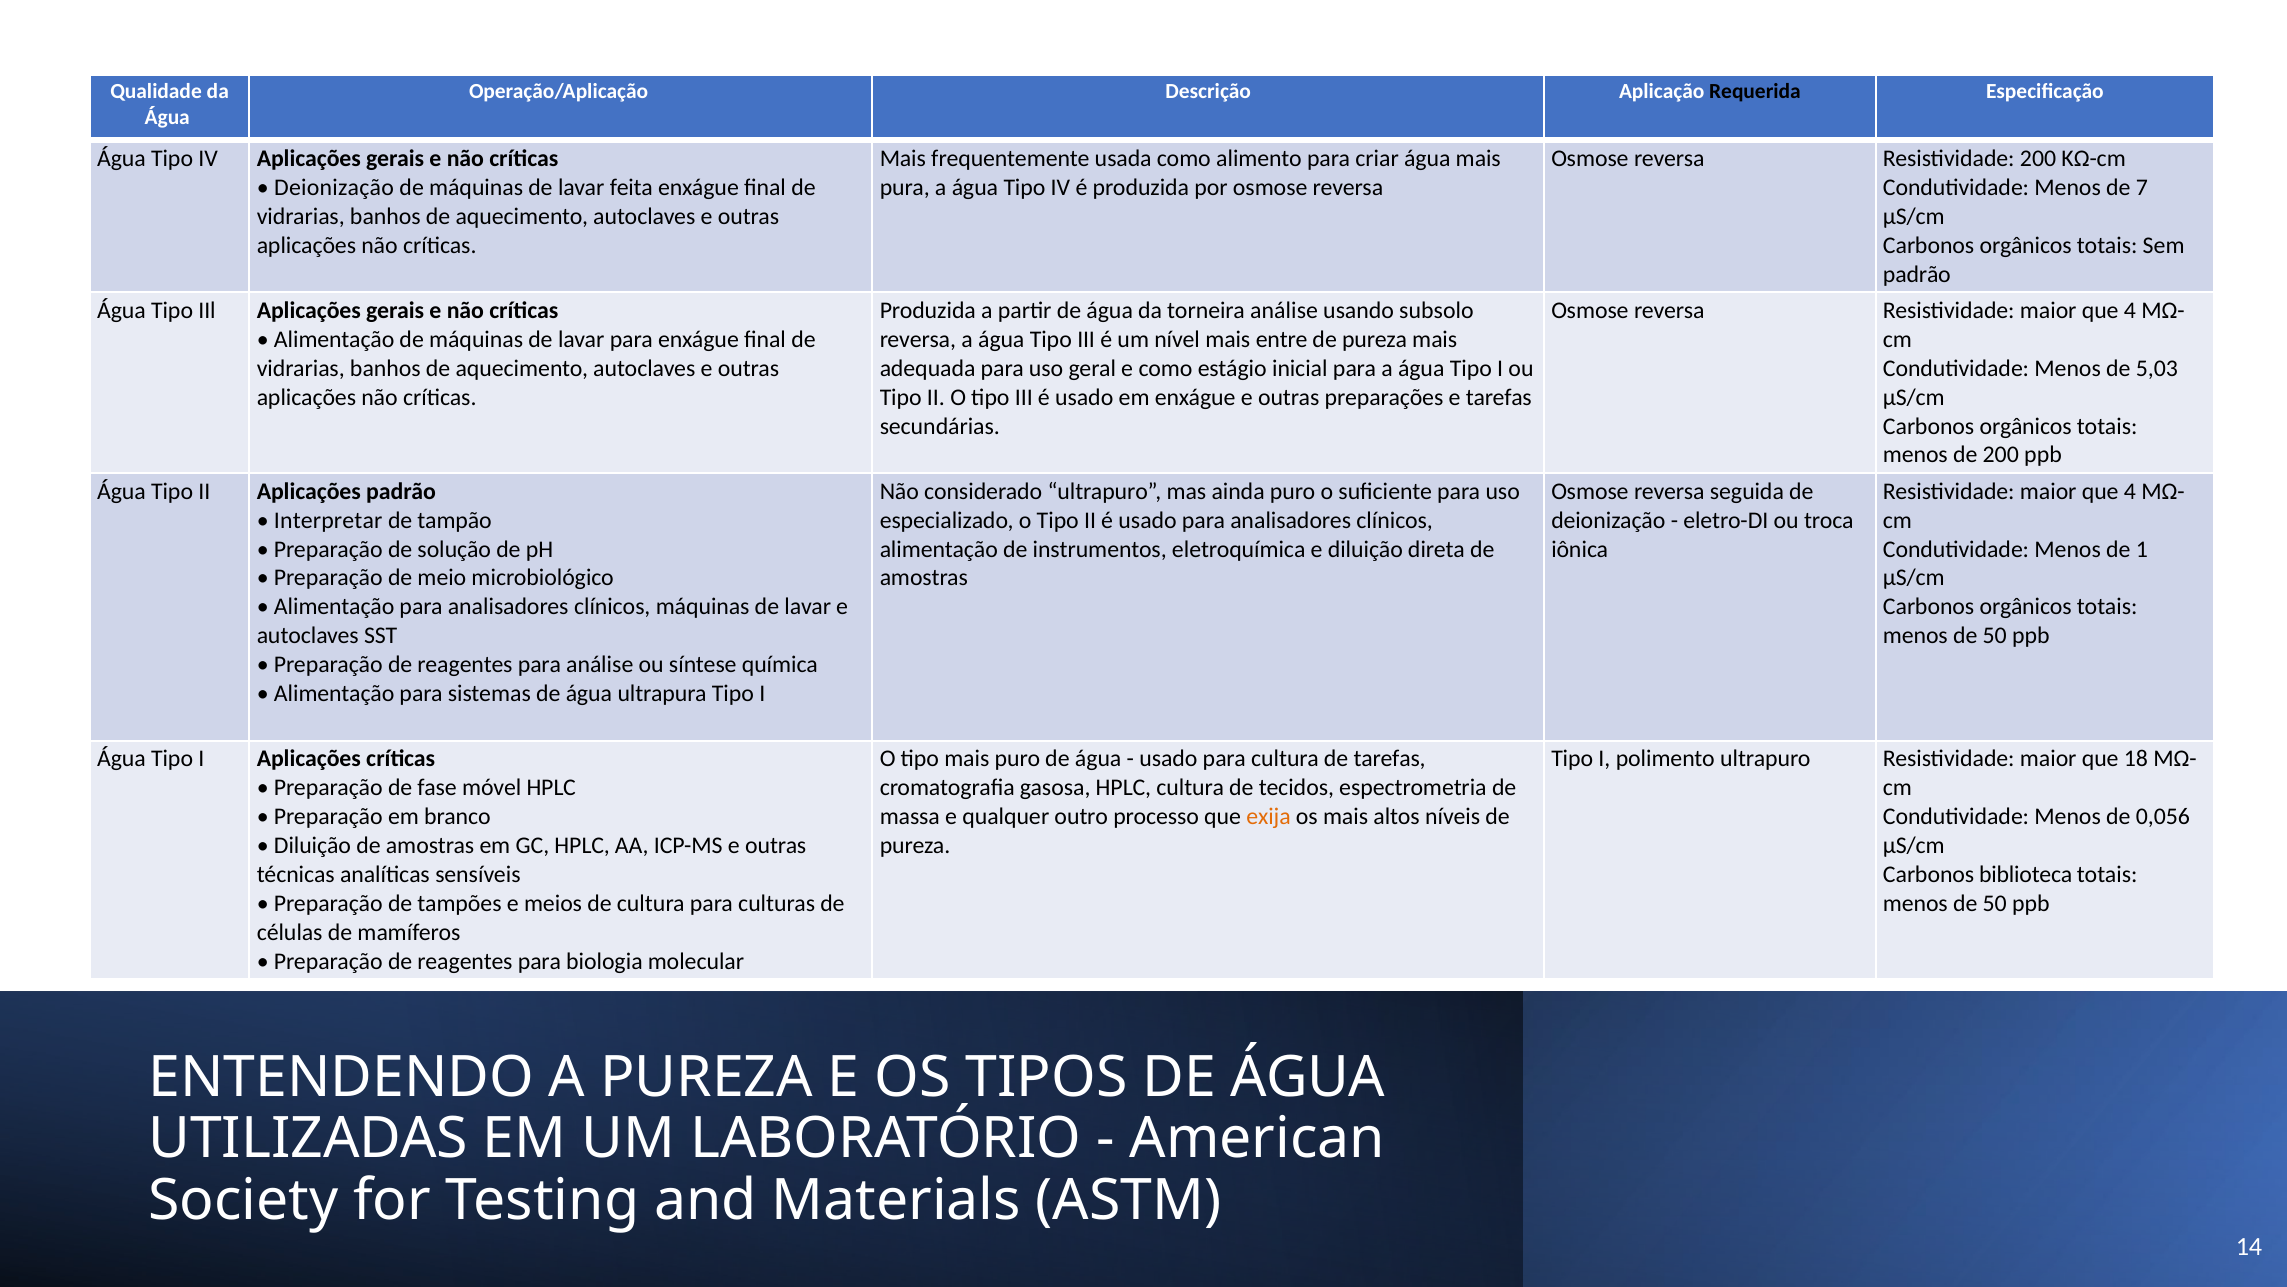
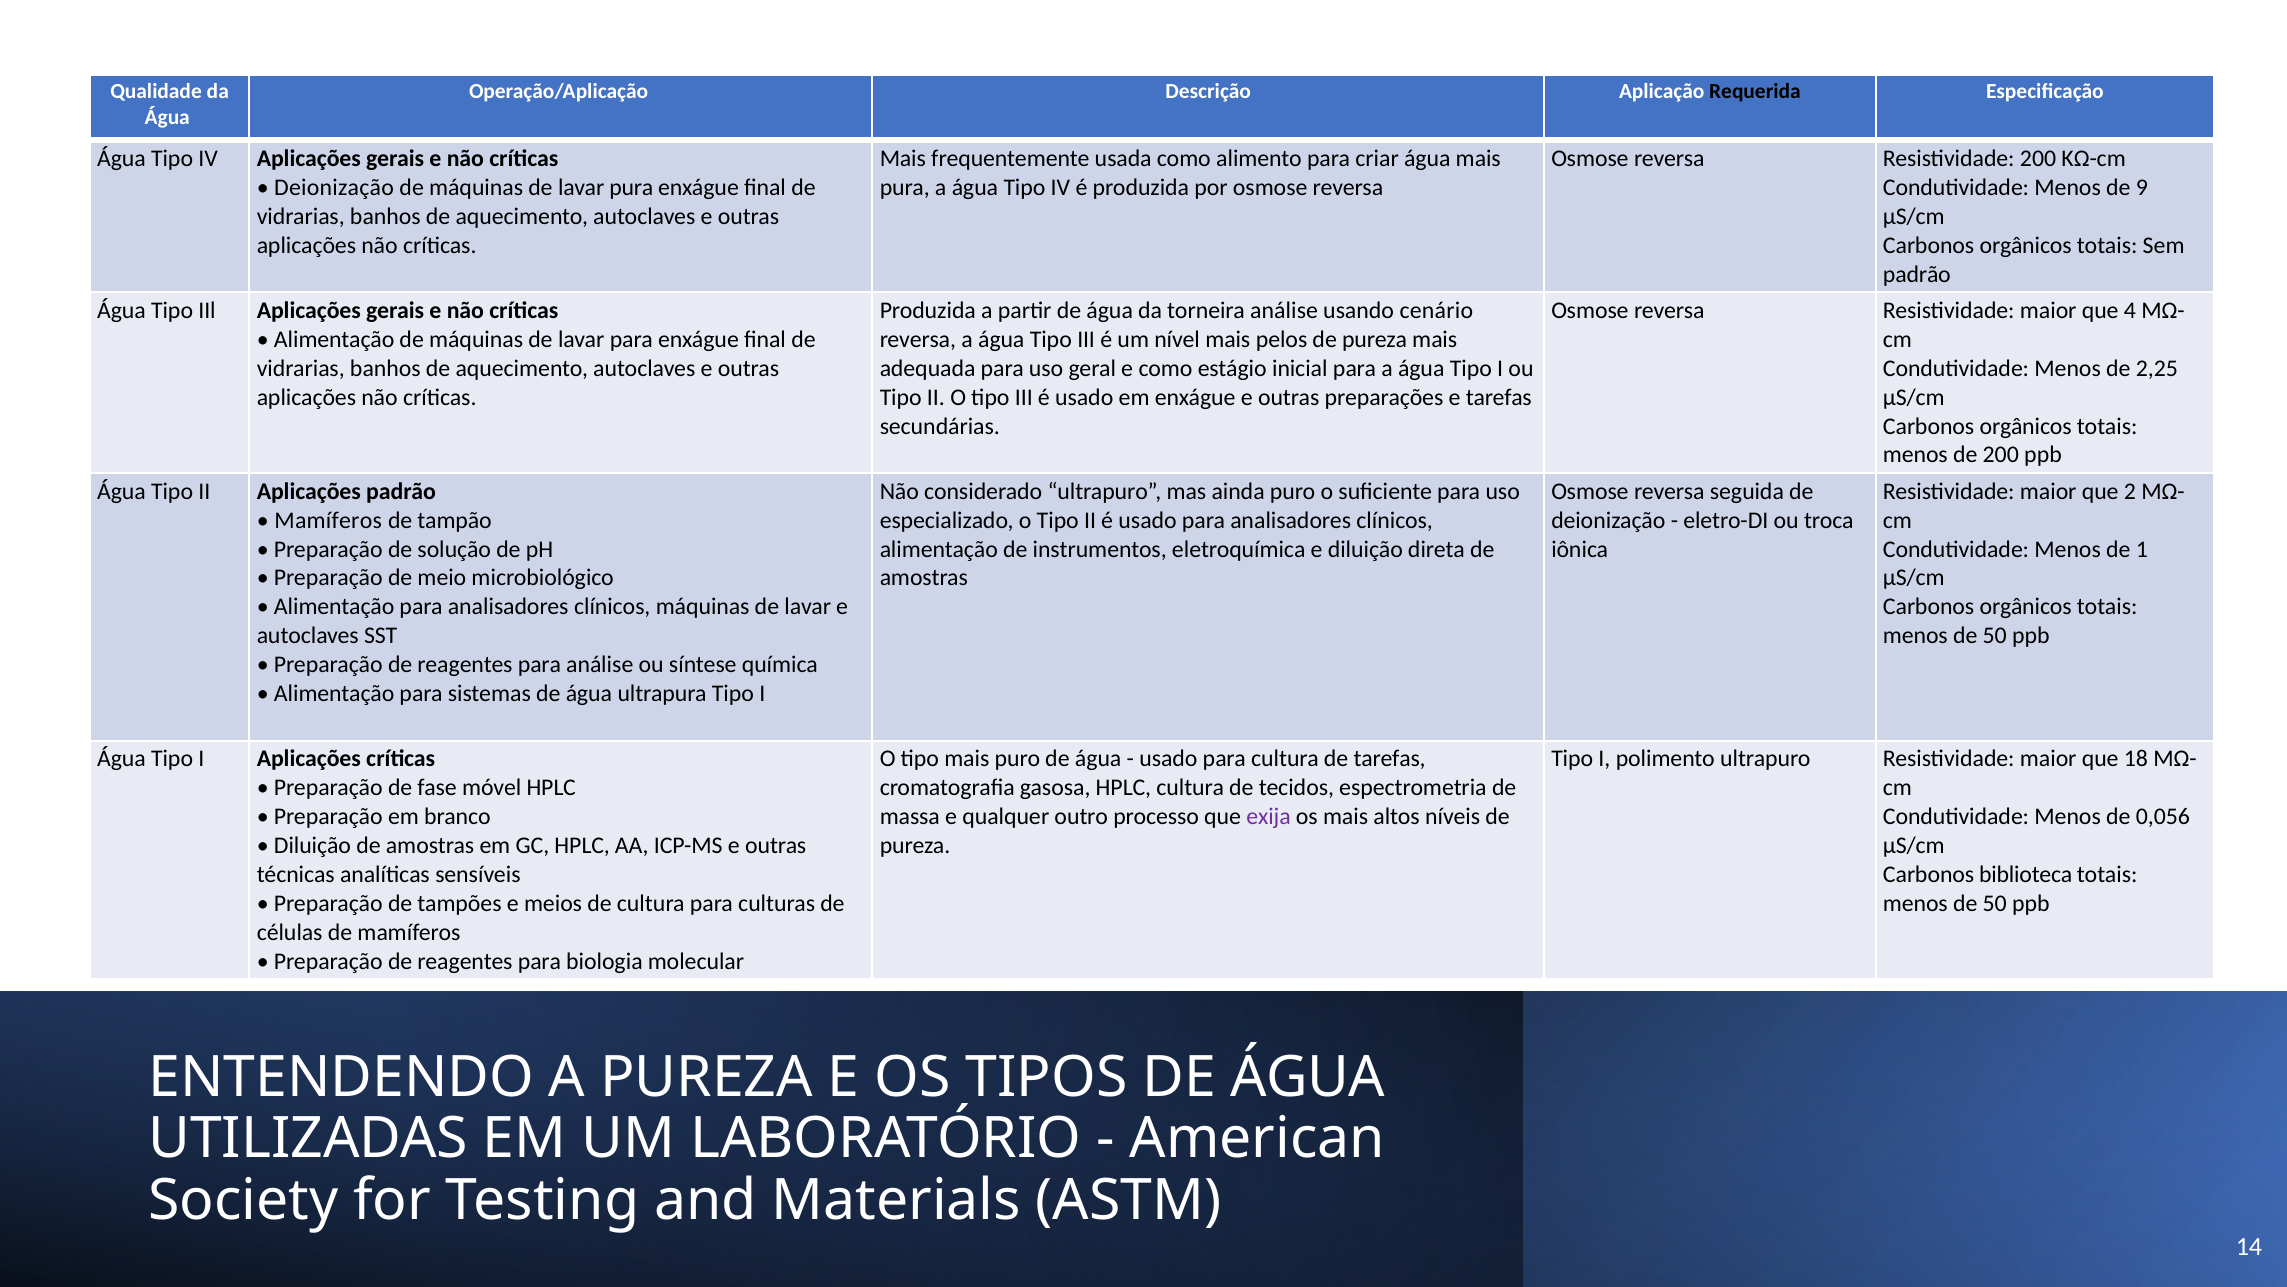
lavar feita: feita -> pura
7: 7 -> 9
subsolo: subsolo -> cenário
entre: entre -> pelos
5,03: 5,03 -> 2,25
4 at (2130, 491): 4 -> 2
Interpretar at (328, 520): Interpretar -> Mamíferos
exija colour: orange -> purple
